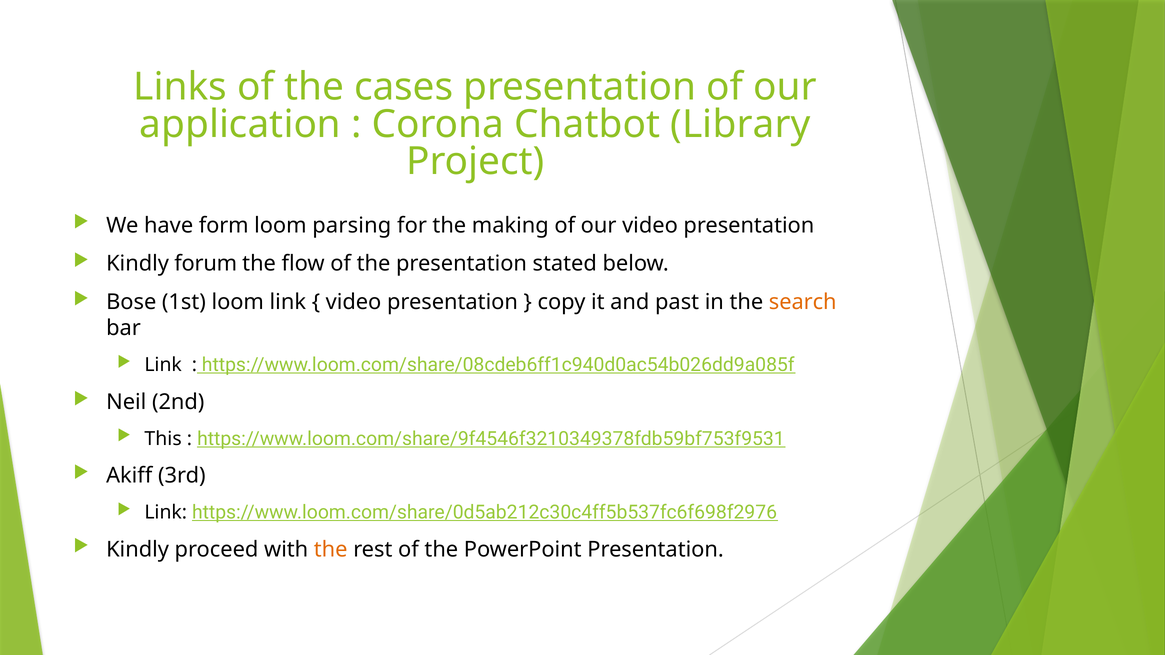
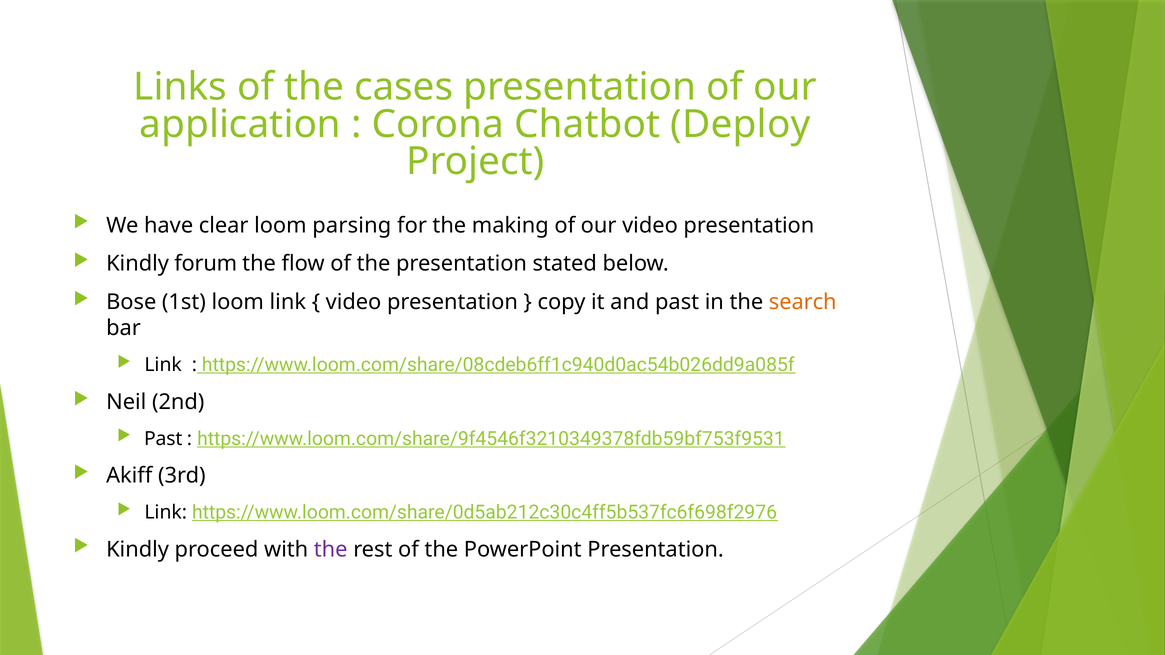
Library: Library -> Deploy
form: form -> clear
This at (163, 439): This -> Past
the at (331, 550) colour: orange -> purple
